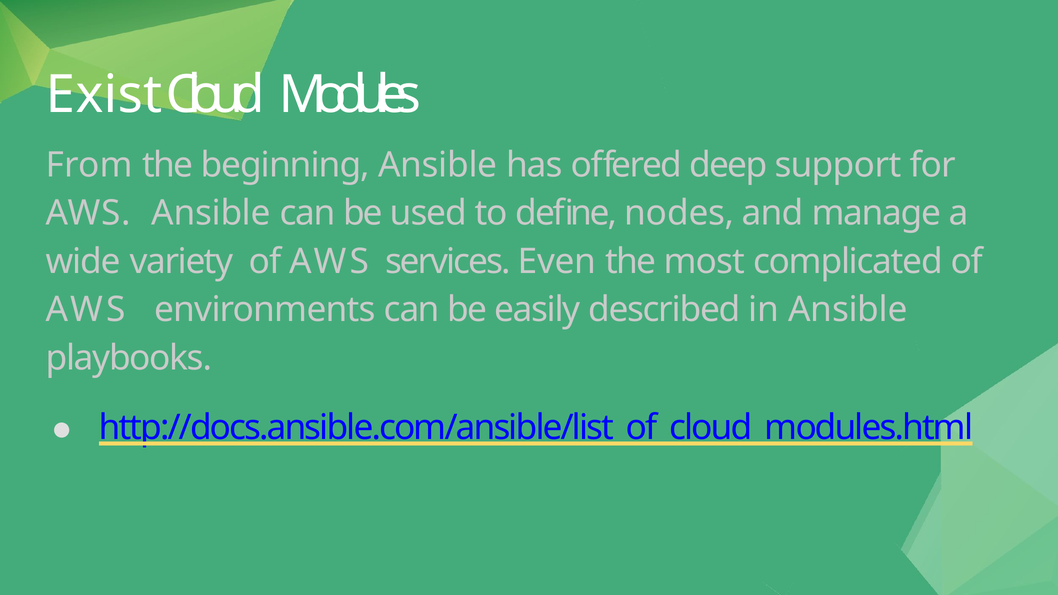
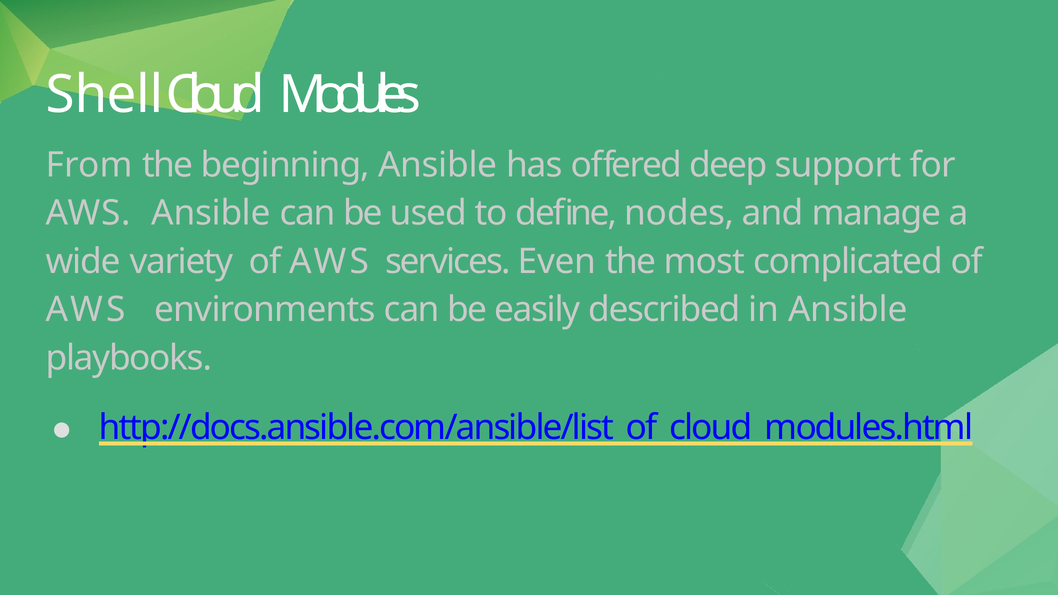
Exist: Exist -> Shell
